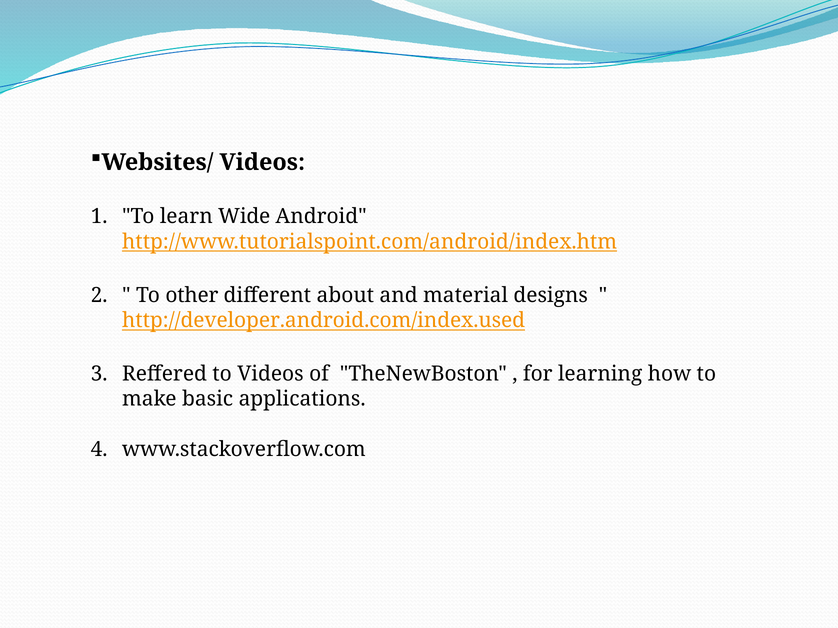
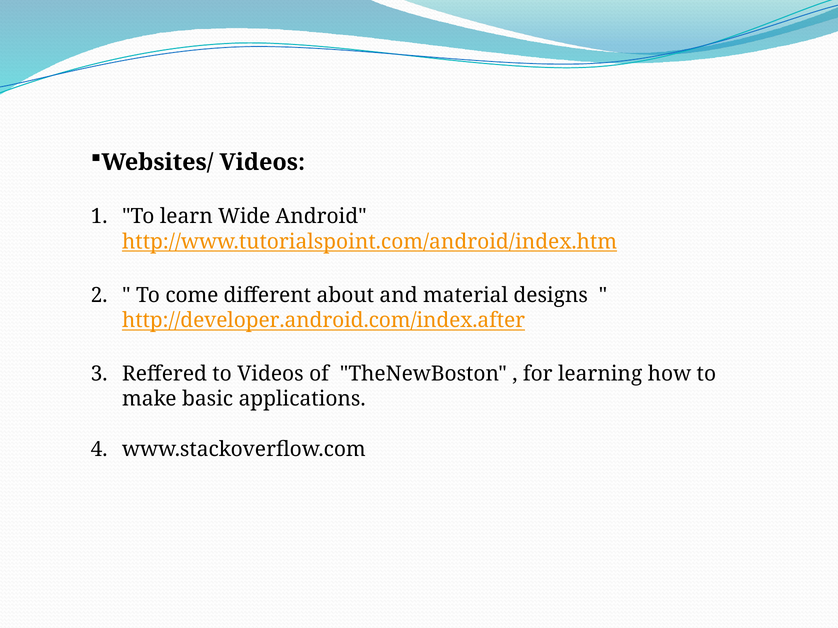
other: other -> come
http://developer.android.com/index.used: http://developer.android.com/index.used -> http://developer.android.com/index.after
